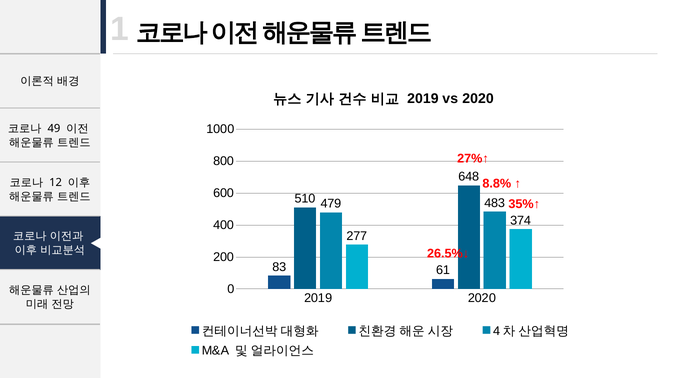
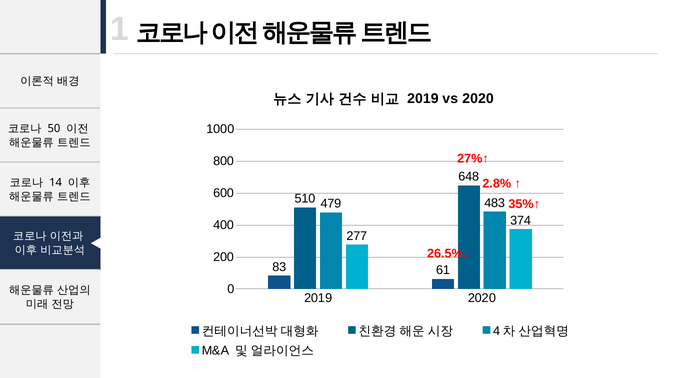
49: 49 -> 50
8.8%: 8.8% -> 2.8%
12: 12 -> 14
